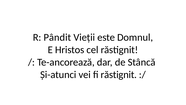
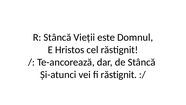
R Pândit: Pândit -> Stâncă
